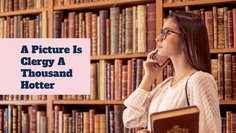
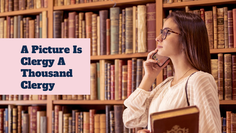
Hotter at (38, 85): Hotter -> Clergy
